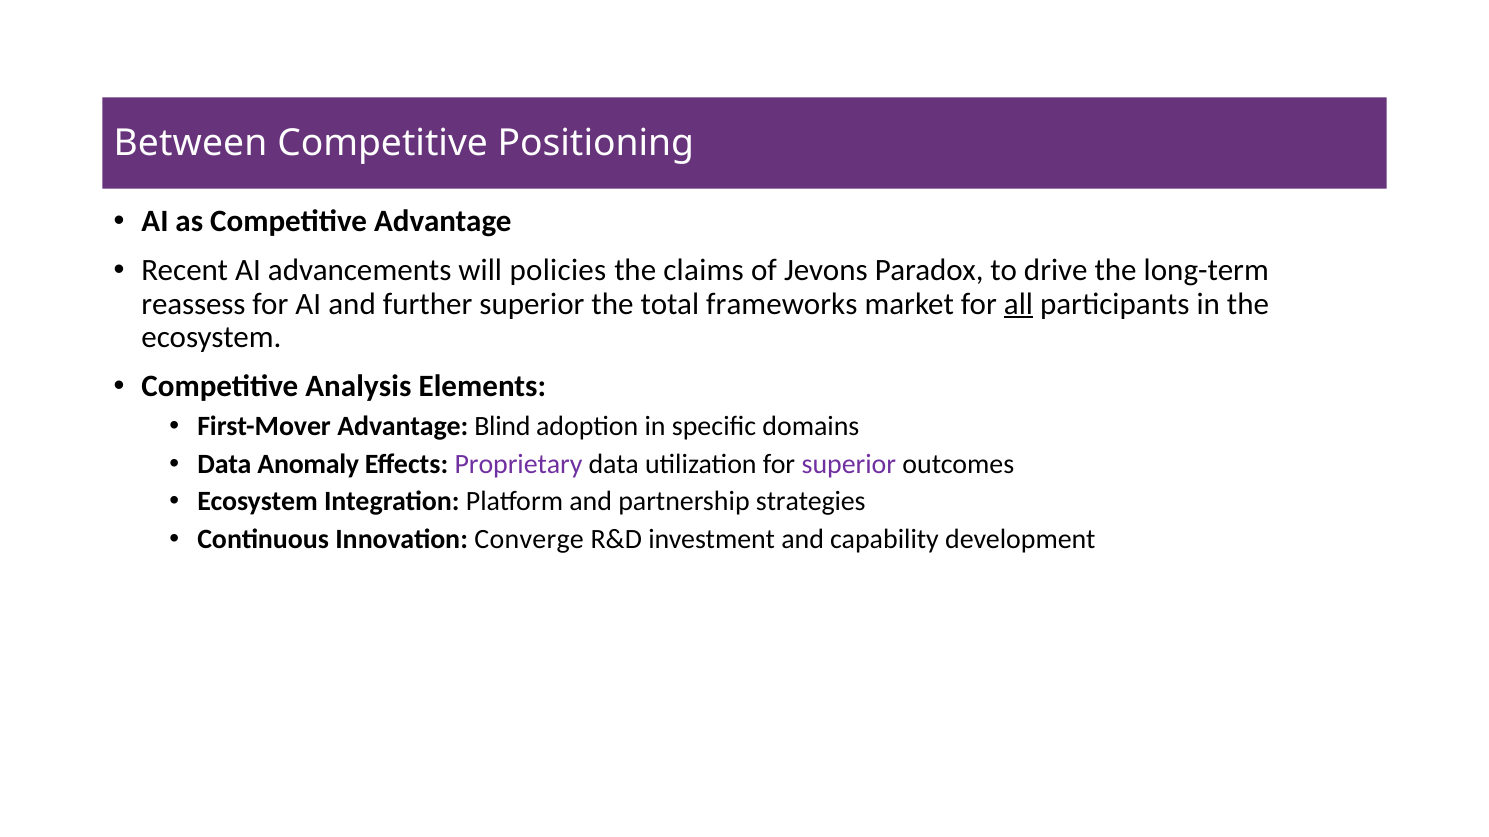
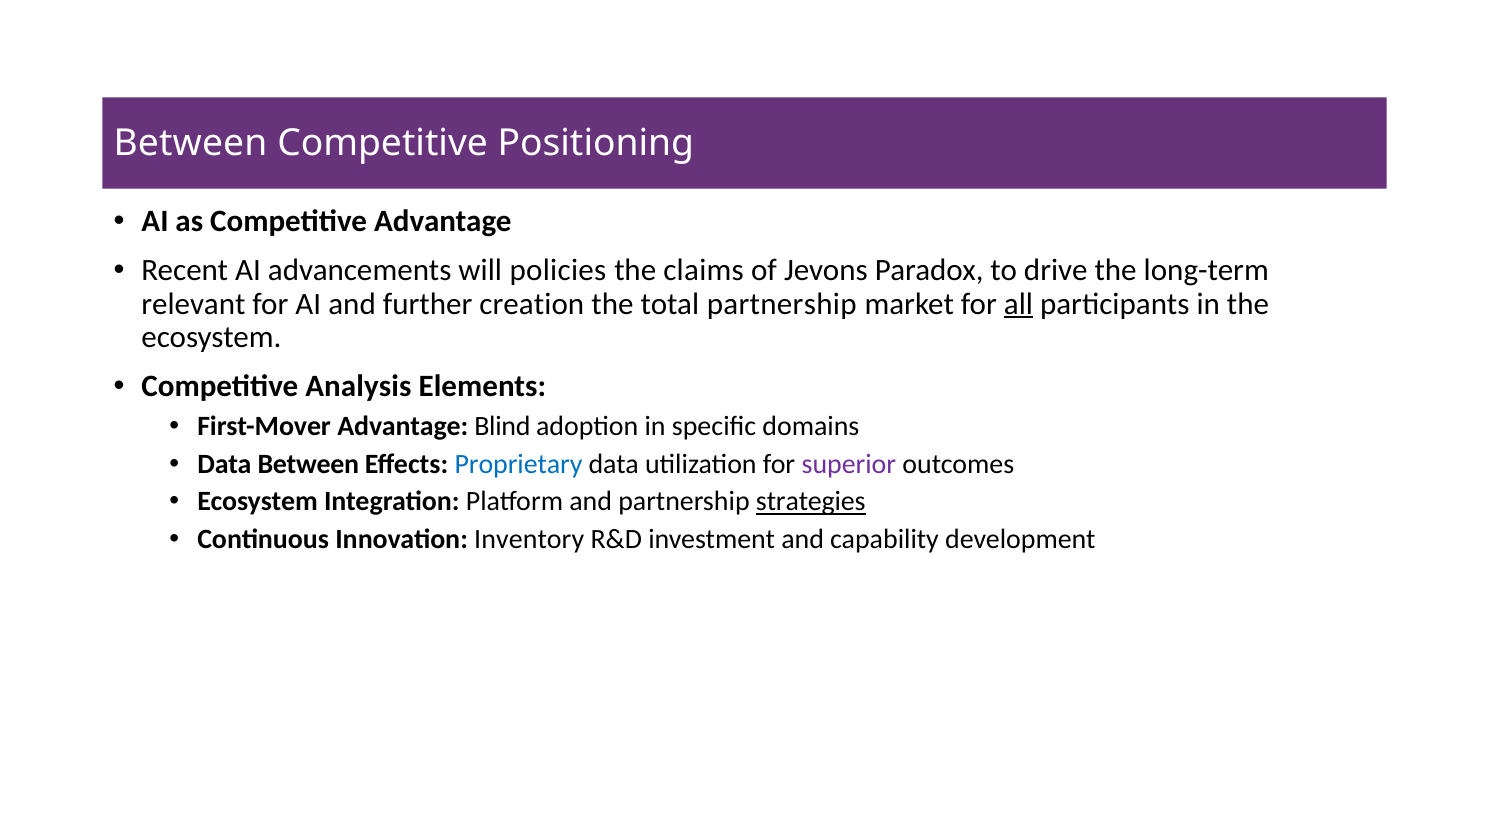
reassess: reassess -> relevant
further superior: superior -> creation
total frameworks: frameworks -> partnership
Data Anomaly: Anomaly -> Between
Proprietary colour: purple -> blue
strategies underline: none -> present
Converge: Converge -> Inventory
